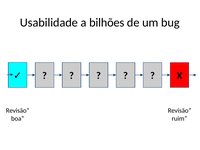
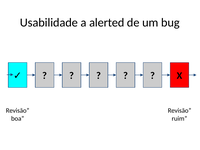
bilhões: bilhões -> alerted
